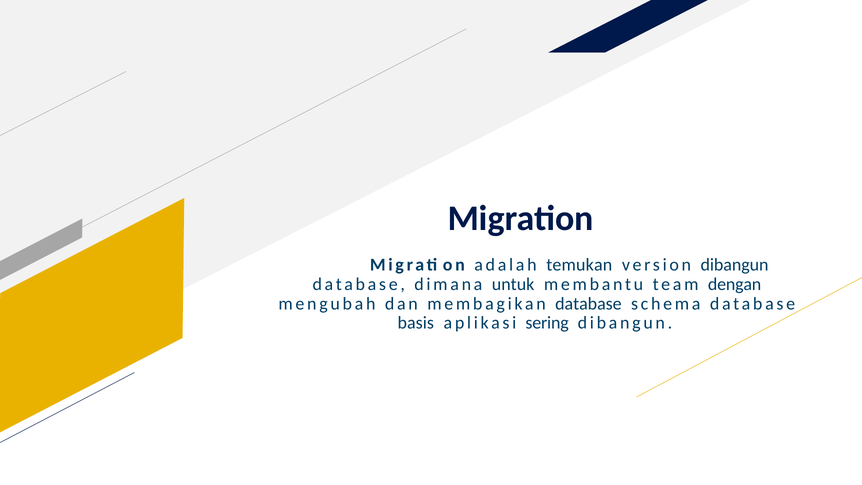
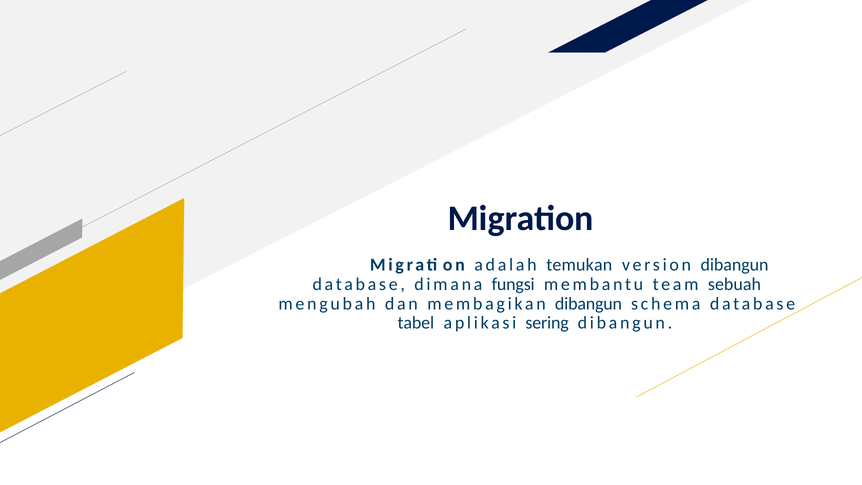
untuk: untuk -> fungsi
dengan: dengan -> sebuah
membagikan database: database -> dibangun
basis: basis -> tabel
